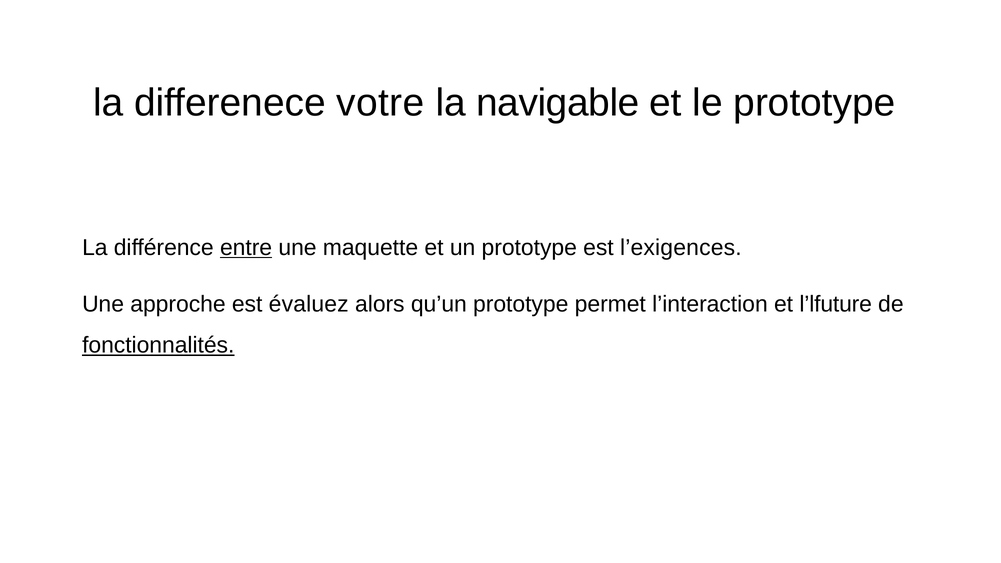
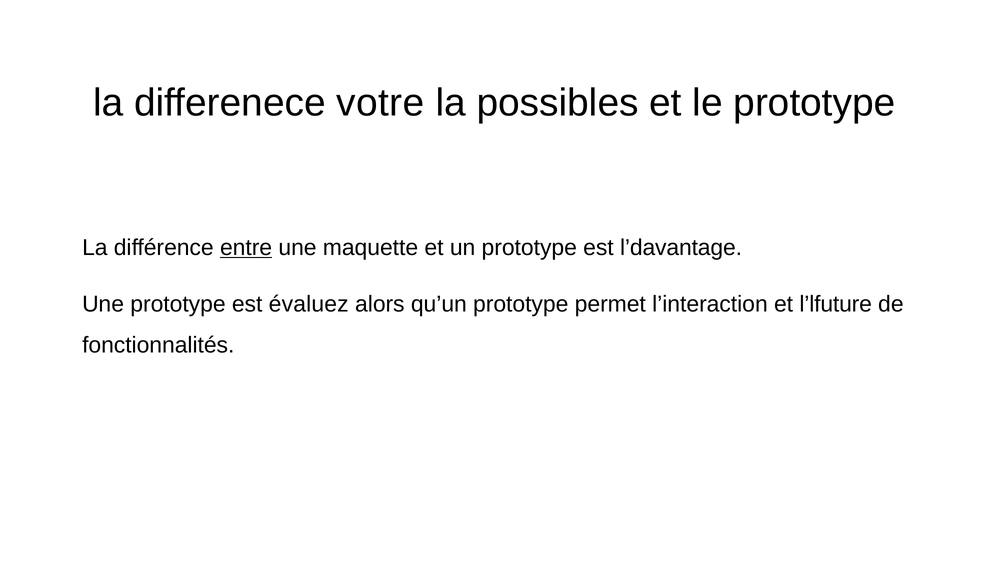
navigable: navigable -> possibles
l’exigences: l’exigences -> l’davantage
Une approche: approche -> prototype
fonctionnalités underline: present -> none
